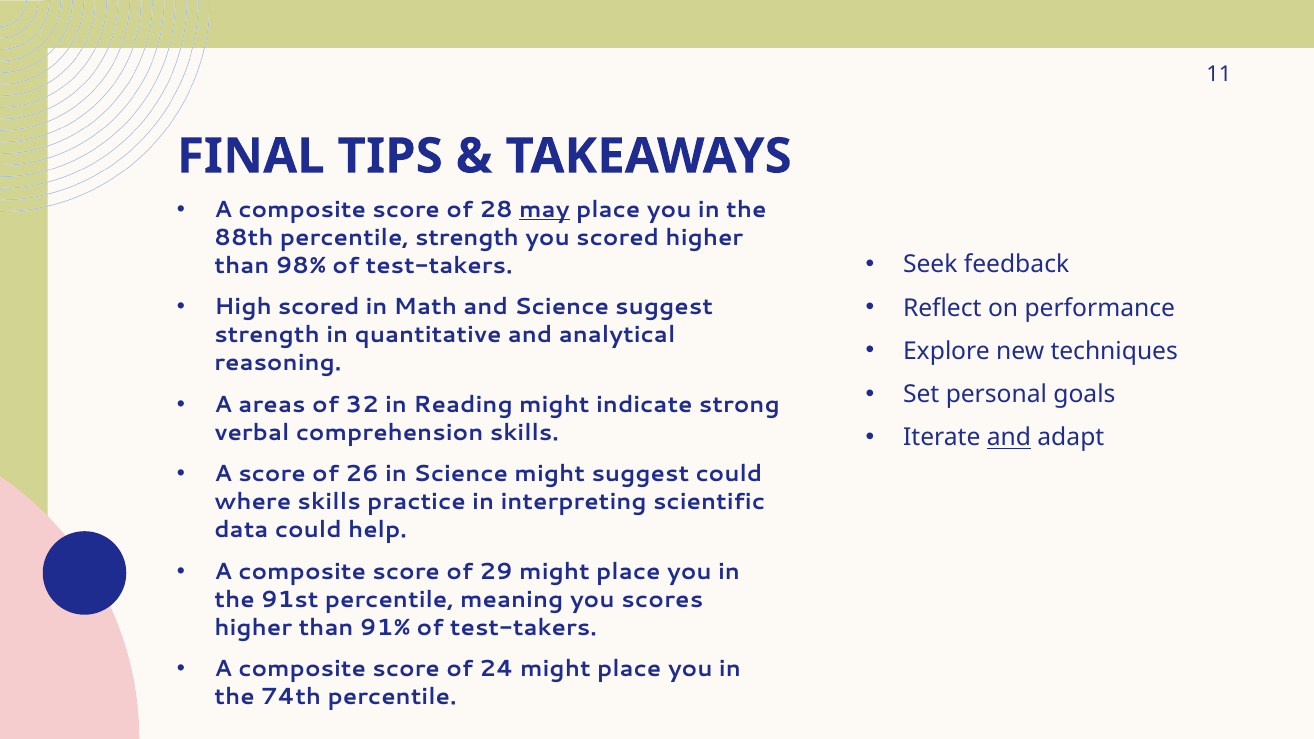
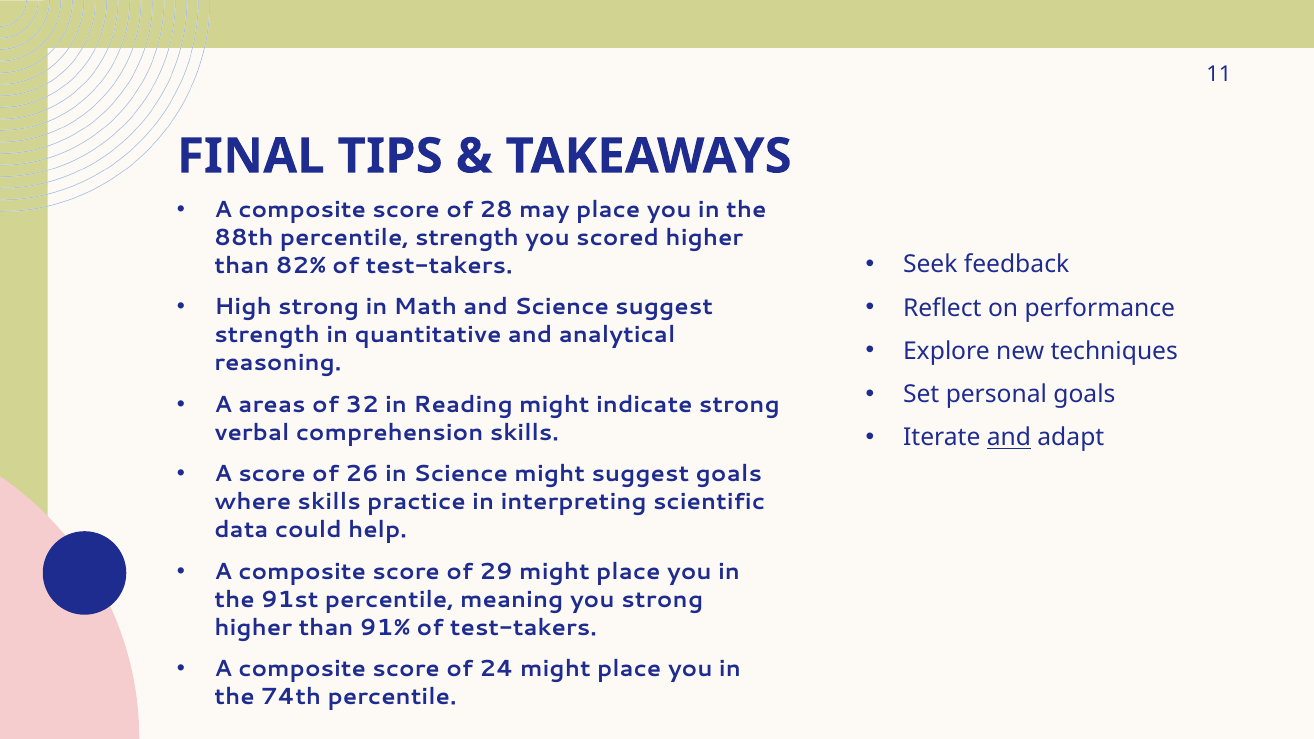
may underline: present -> none
98%: 98% -> 82%
High scored: scored -> strong
suggest could: could -> goals
you scores: scores -> strong
